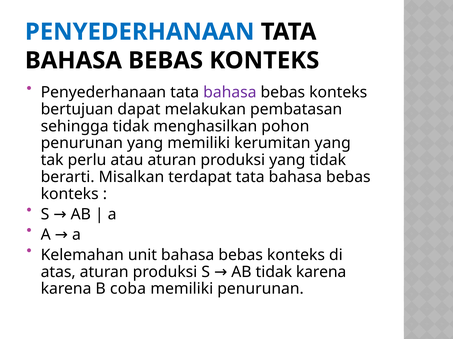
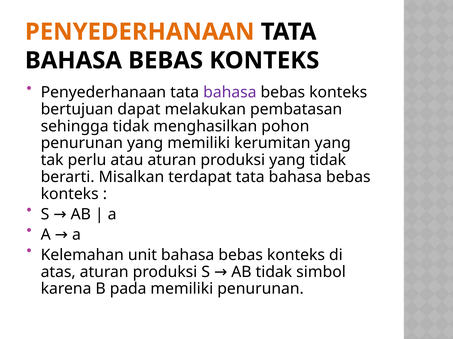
PENYEDERHANAAN at (140, 32) colour: blue -> orange
tidak karena: karena -> simbol
coba: coba -> pada
